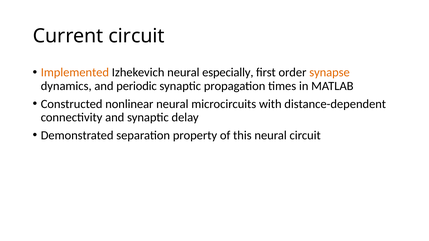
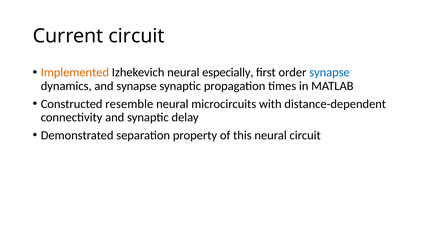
synapse at (329, 73) colour: orange -> blue
and periodic: periodic -> synapse
nonlinear: nonlinear -> resemble
